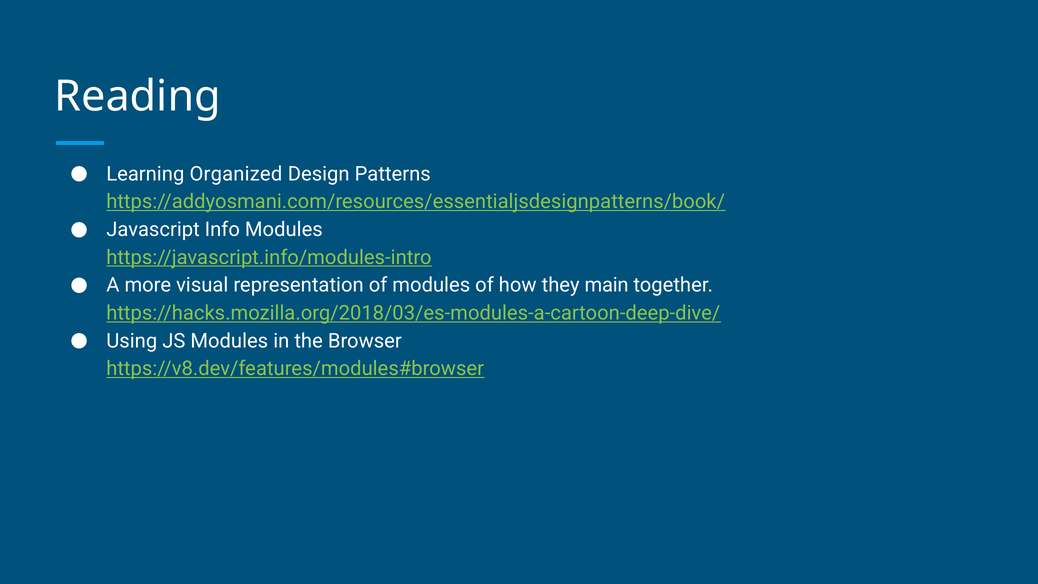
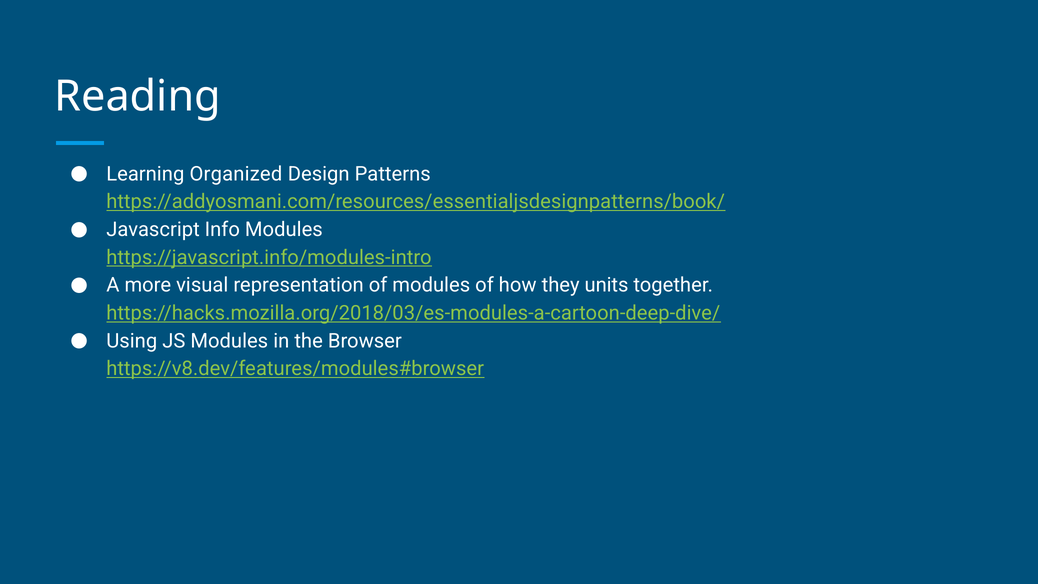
main: main -> units
